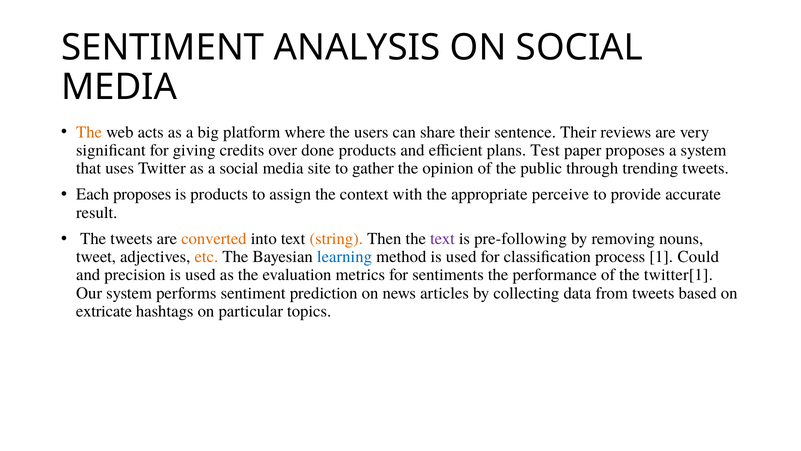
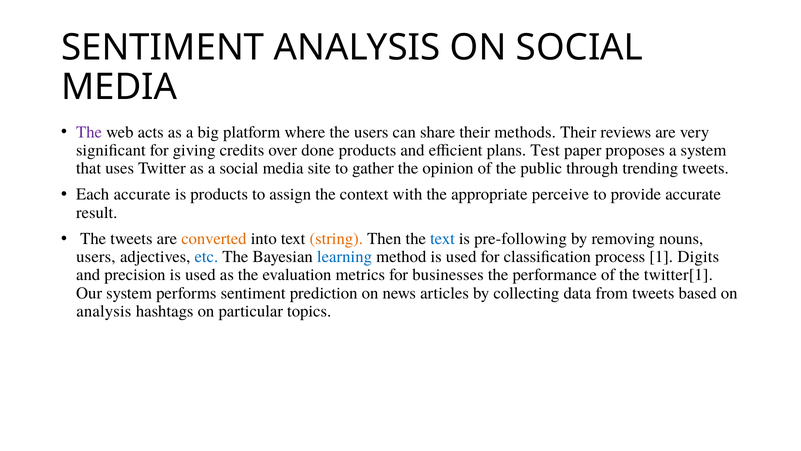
The at (89, 132) colour: orange -> purple
sentence: sentence -> methods
Each proposes: proposes -> accurate
text at (443, 239) colour: purple -> blue
tweet at (96, 257): tweet -> users
etc colour: orange -> blue
Could: Could -> Digits
sentiments: sentiments -> businesses
extricate at (104, 311): extricate -> analysis
